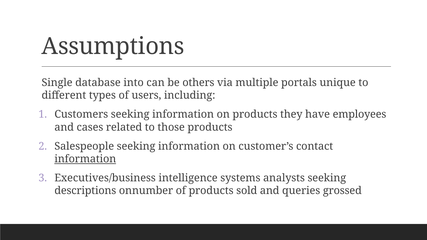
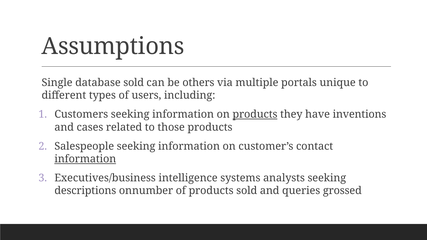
database into: into -> sold
products at (255, 114) underline: none -> present
employees: employees -> inventions
